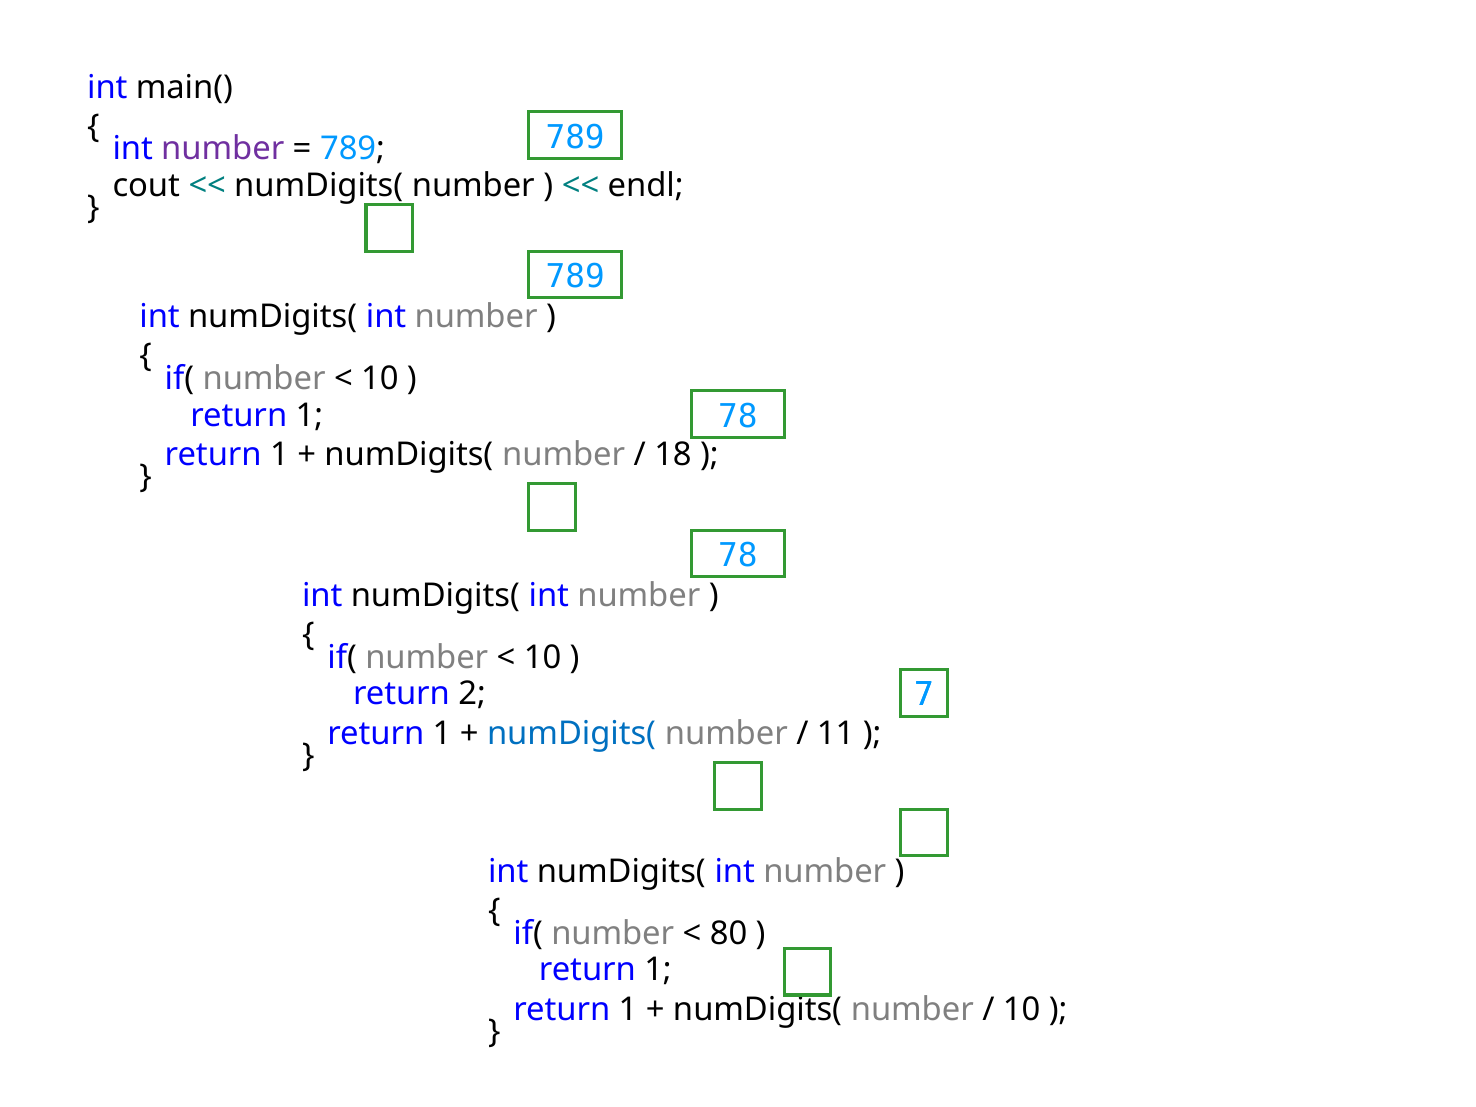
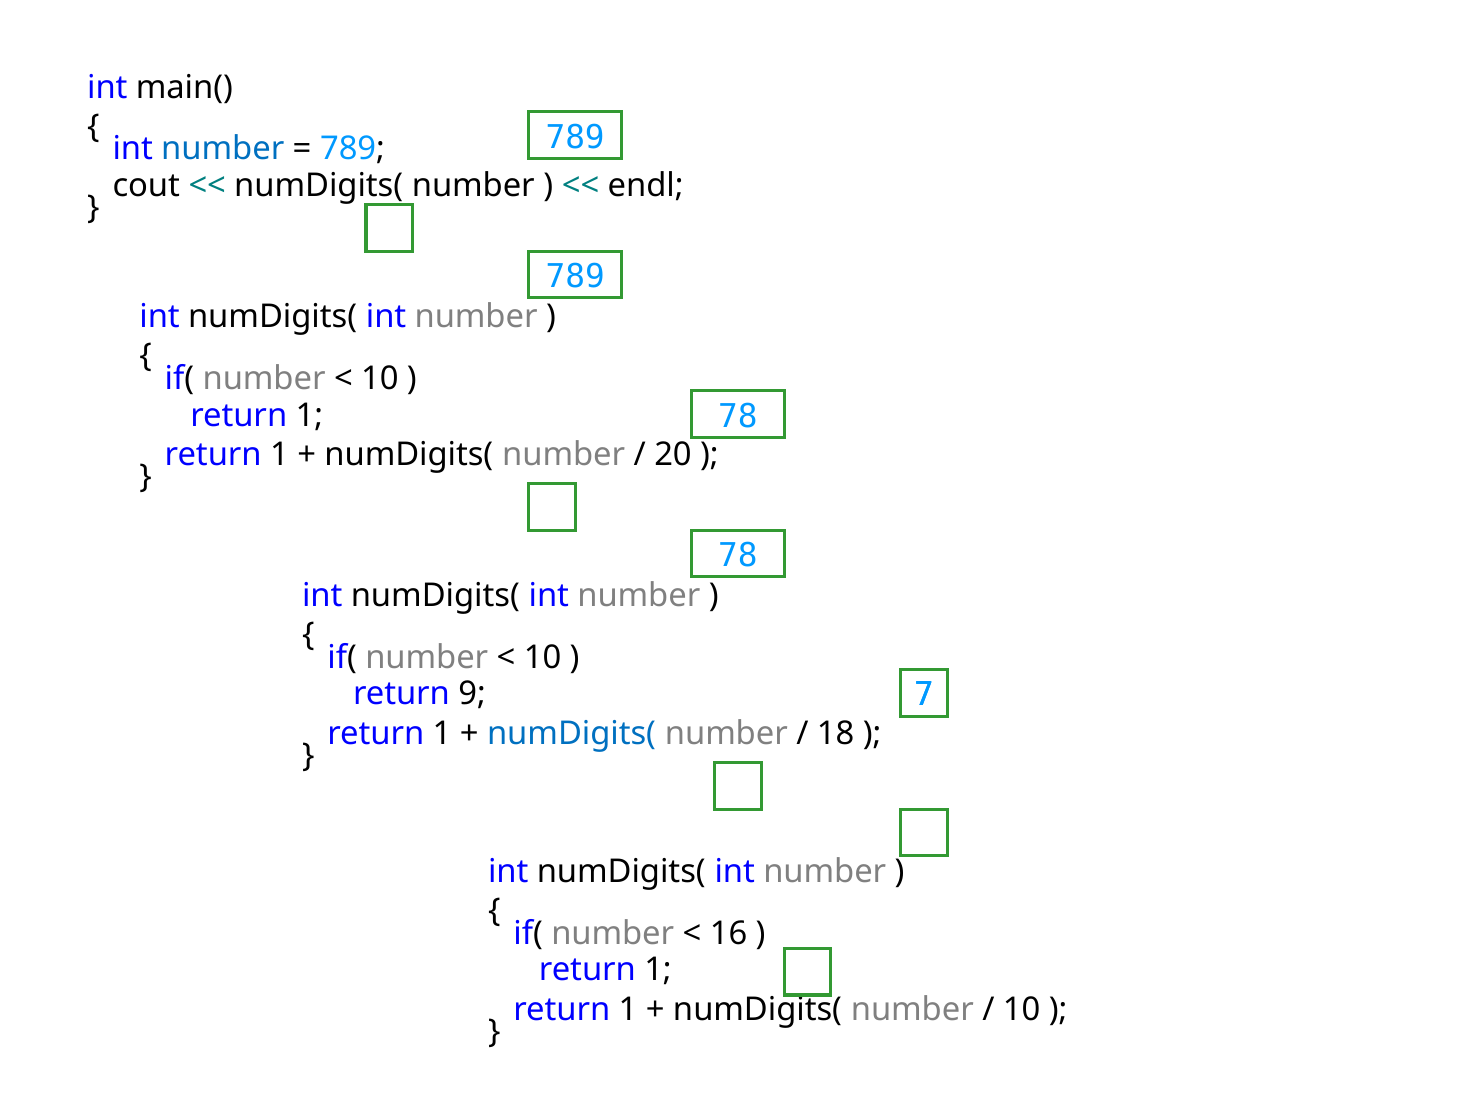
number at (223, 149) colour: purple -> blue
18: 18 -> 20
2: 2 -> 9
11: 11 -> 18
80: 80 -> 16
